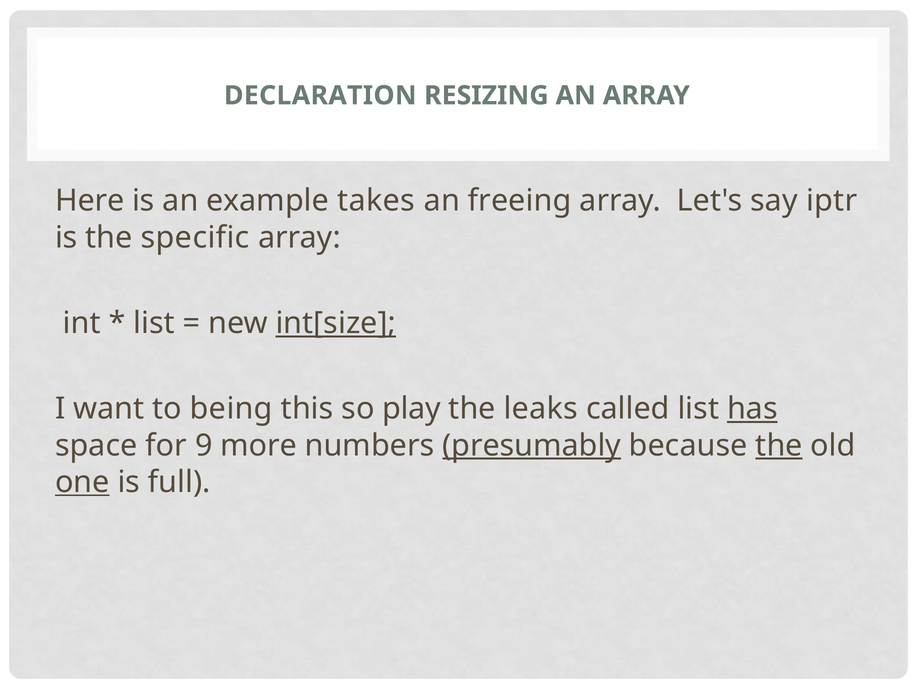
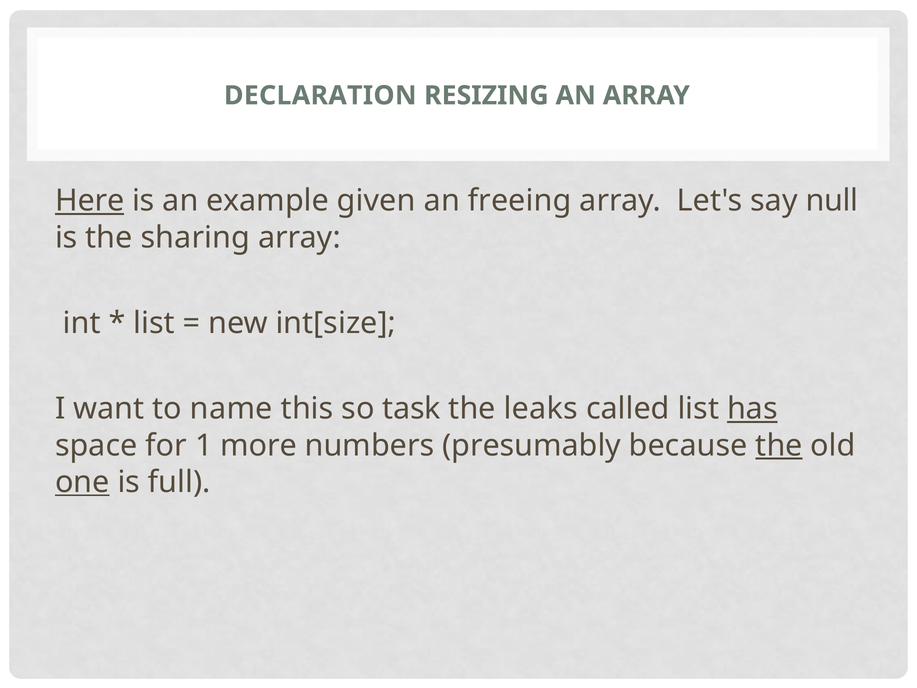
Here underline: none -> present
takes: takes -> given
iptr: iptr -> null
specific: specific -> sharing
int[size underline: present -> none
being: being -> name
play: play -> task
9: 9 -> 1
presumably underline: present -> none
